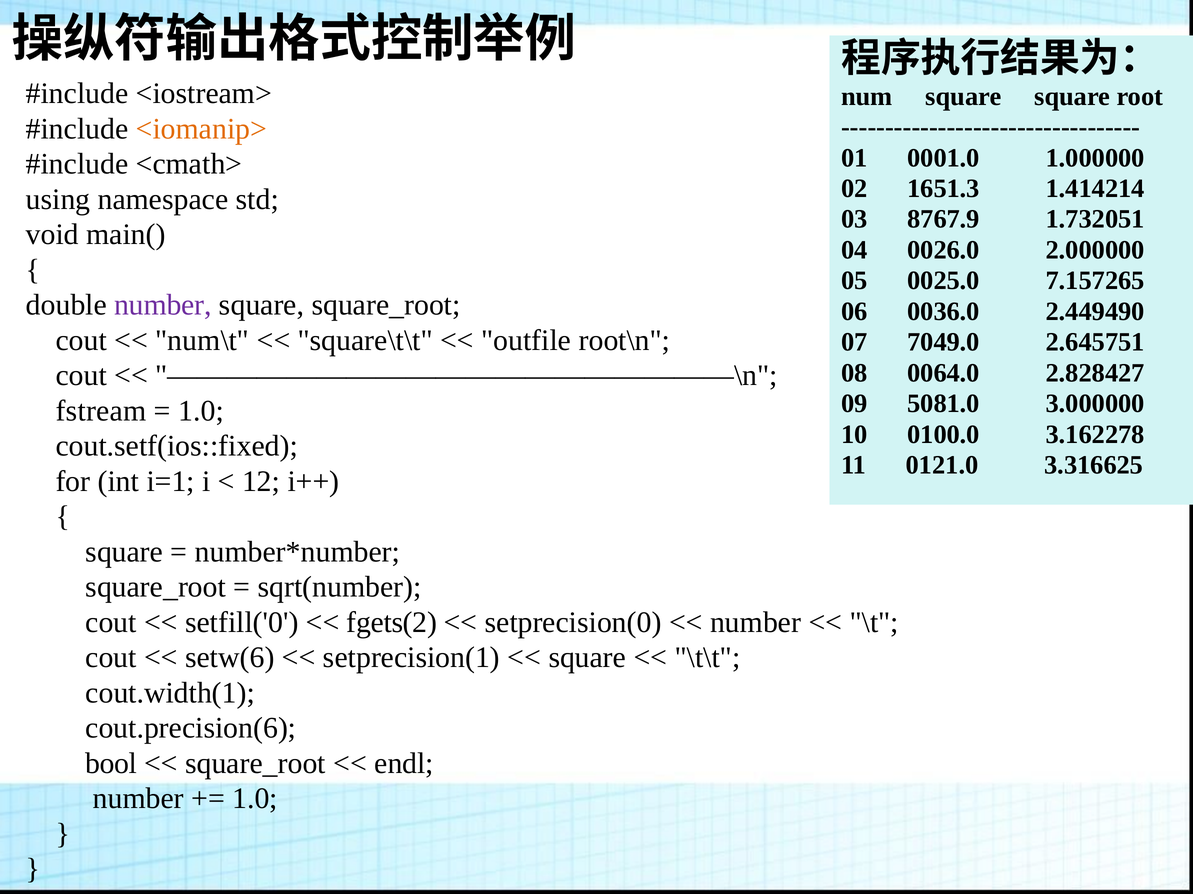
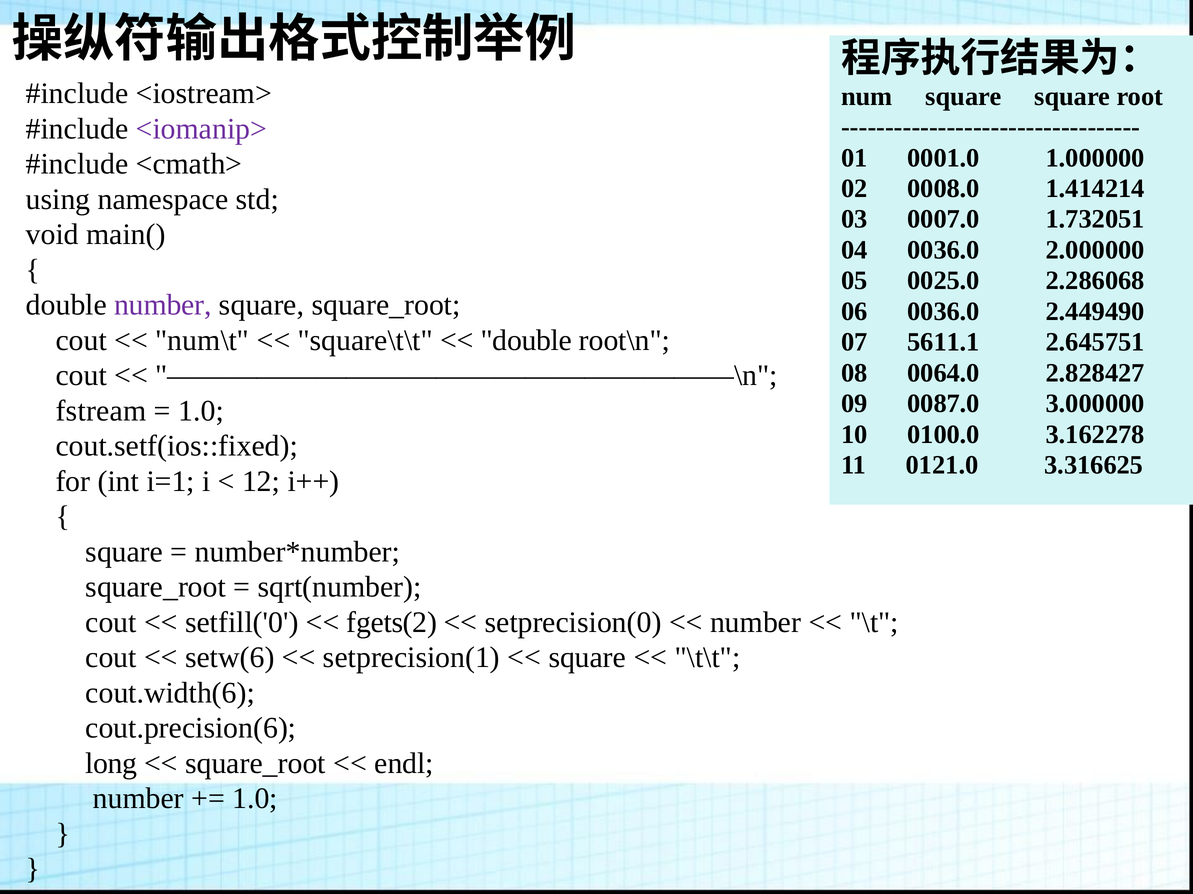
<iomanip> colour: orange -> purple
1651.3: 1651.3 -> 0008.0
8767.9: 8767.9 -> 0007.0
04 0026.0: 0026.0 -> 0036.0
7.157265: 7.157265 -> 2.286068
outfile at (526, 341): outfile -> double
7049.0: 7049.0 -> 5611.1
5081.0: 5081.0 -> 0087.0
cout.width(1: cout.width(1 -> cout.width(6
bool: bool -> long
